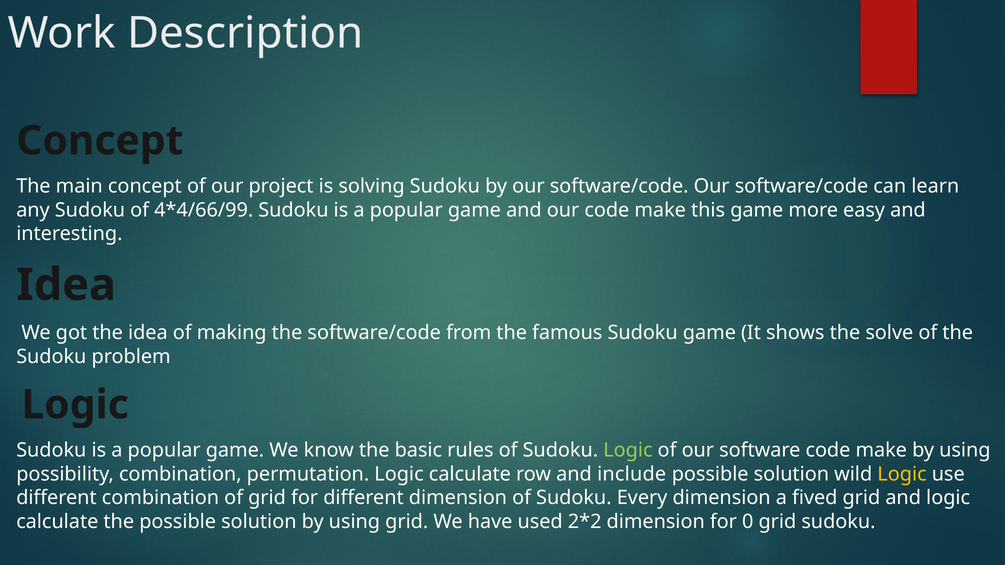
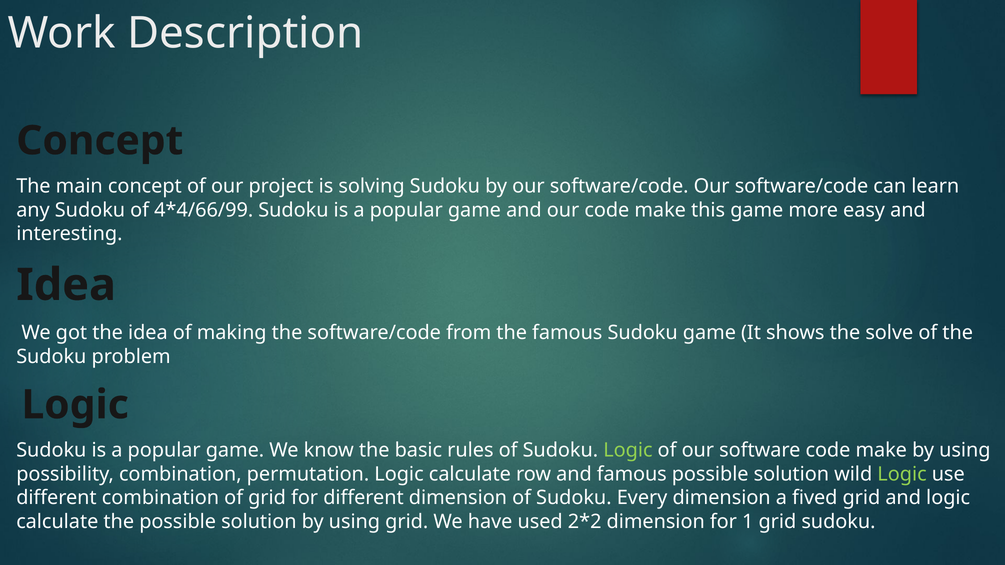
and include: include -> famous
Logic at (902, 474) colour: yellow -> light green
0: 0 -> 1
